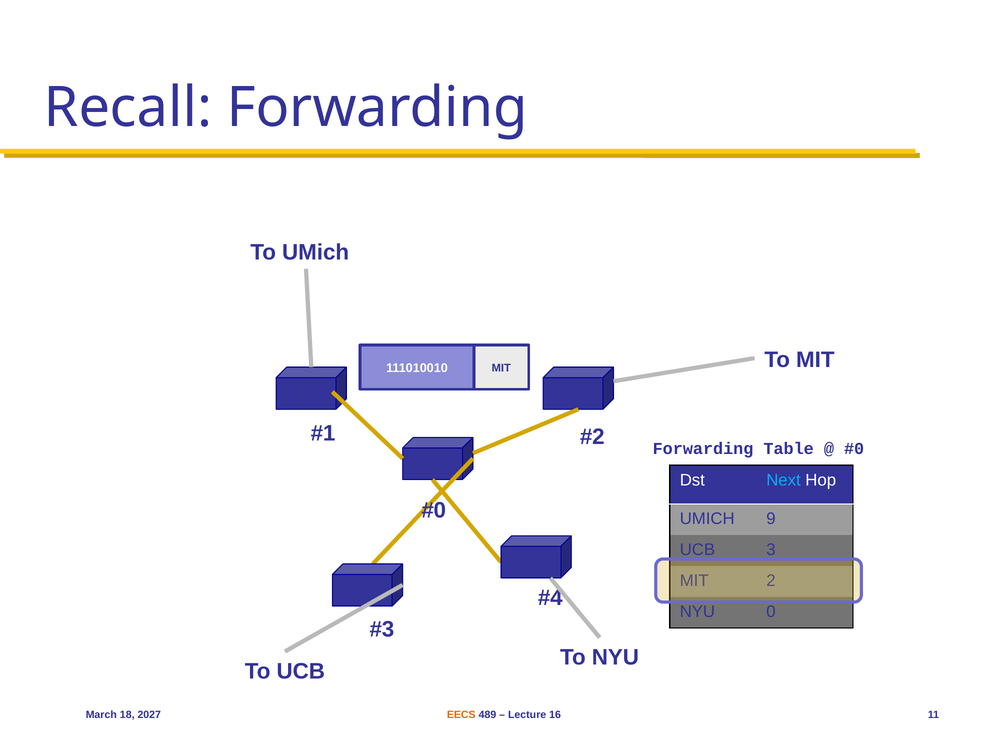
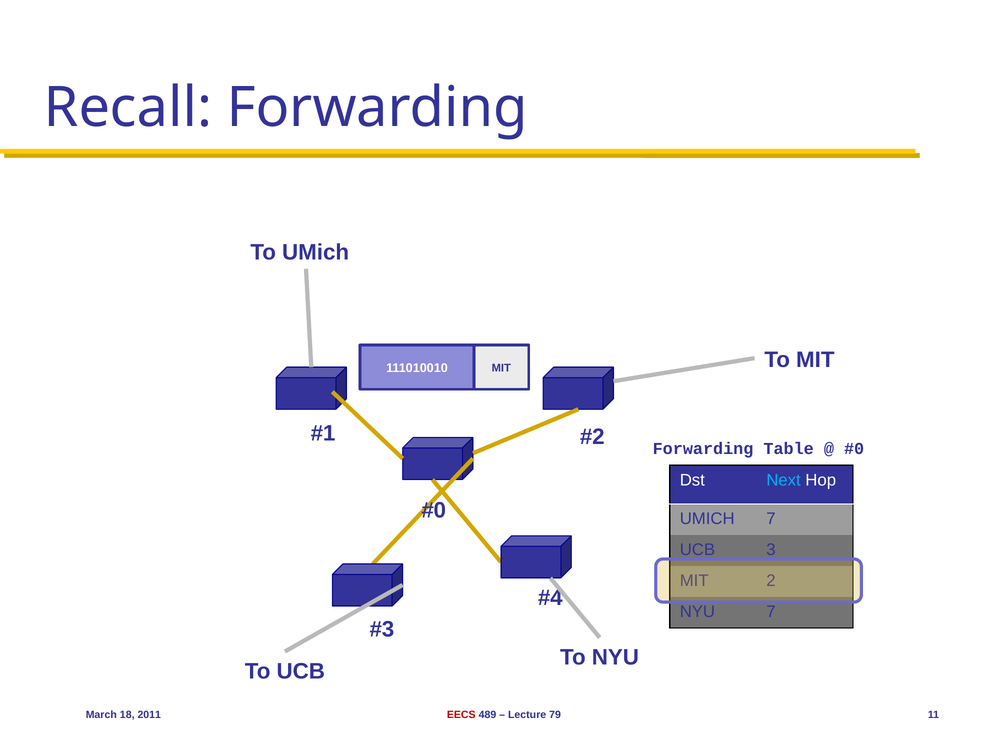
UMICH 9: 9 -> 7
NYU 0: 0 -> 7
2027: 2027 -> 2011
EECS colour: orange -> red
16: 16 -> 79
